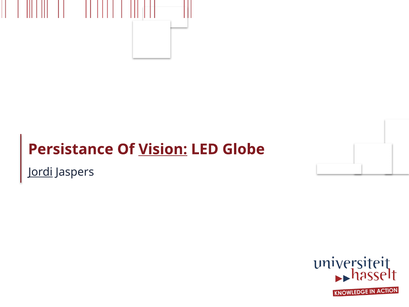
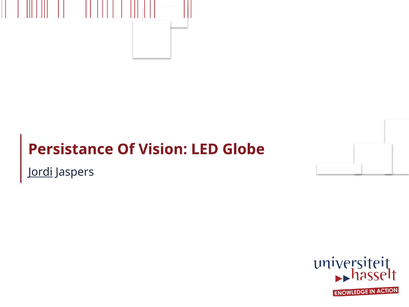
Vision underline: present -> none
